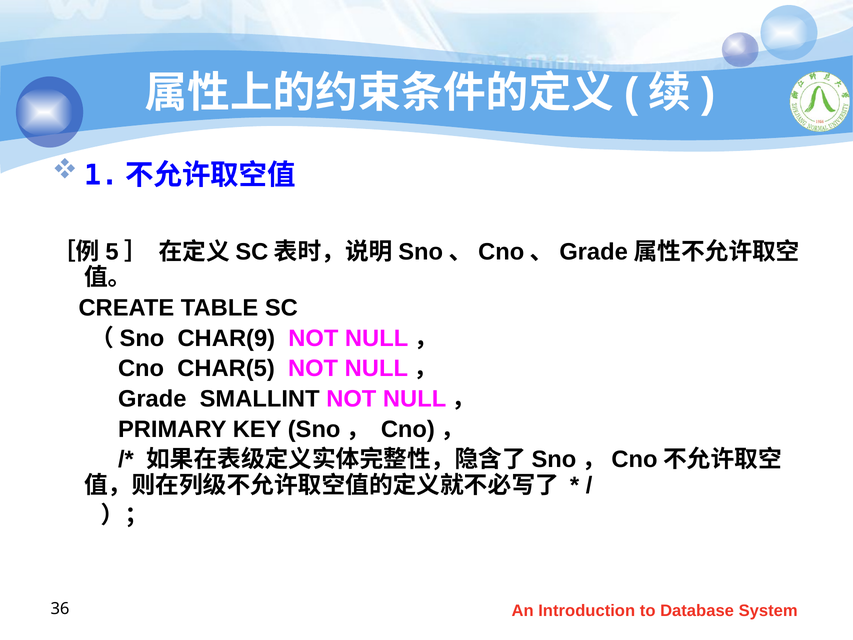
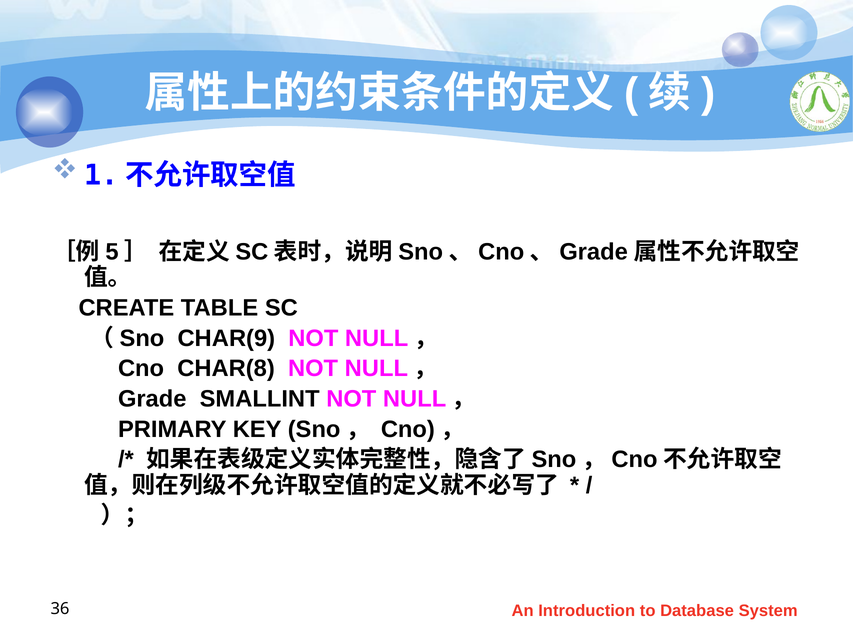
CHAR(5: CHAR(5 -> CHAR(8
